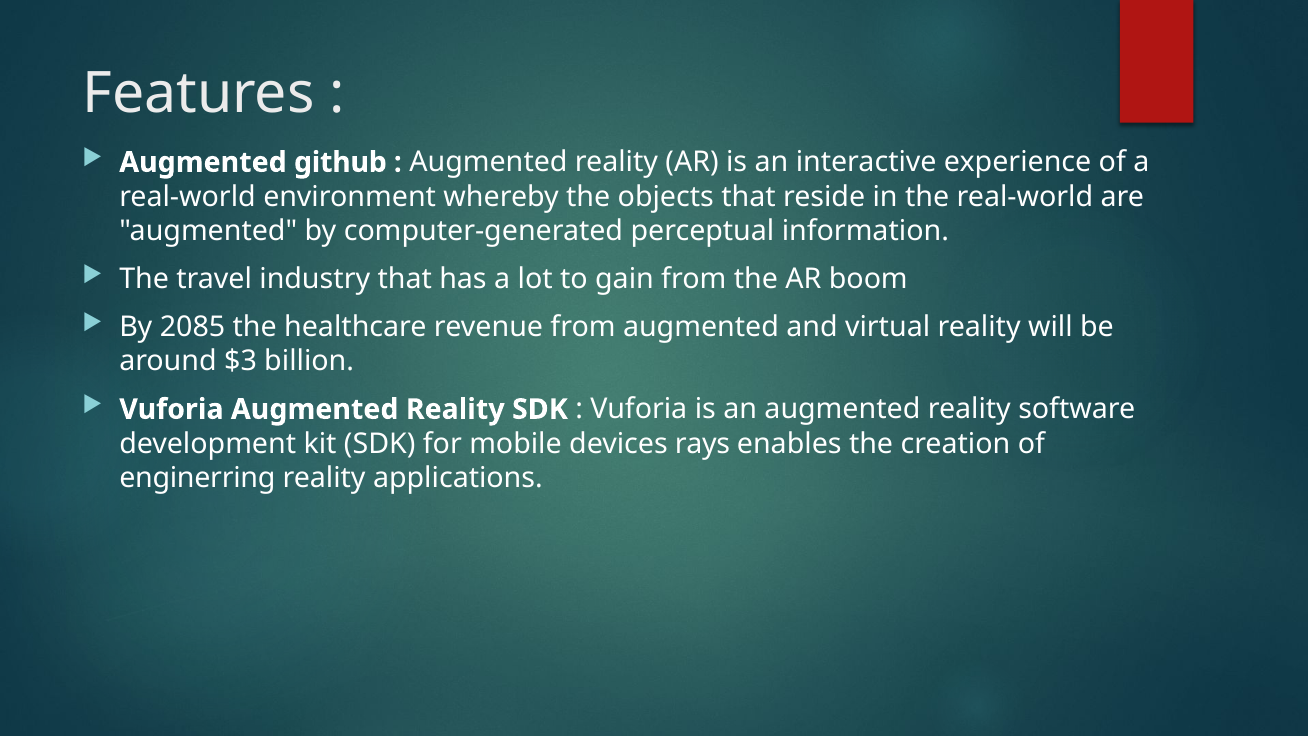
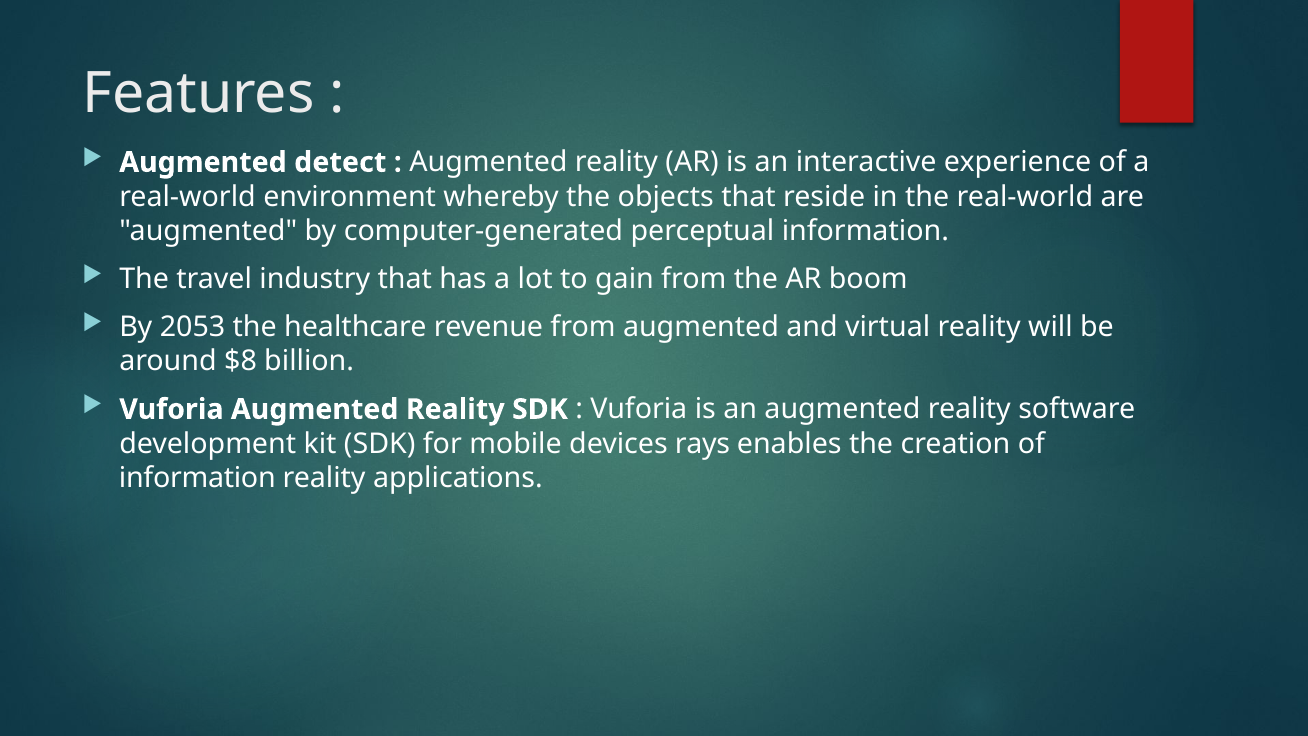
github: github -> detect
2085: 2085 -> 2053
$3: $3 -> $8
enginerring at (197, 478): enginerring -> information
